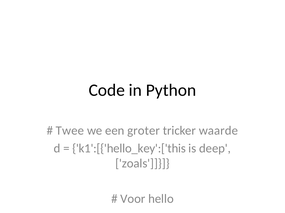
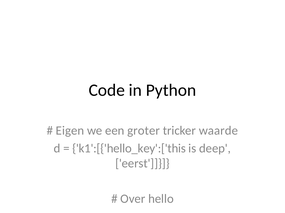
Twee: Twee -> Eigen
zoals: zoals -> eerst
Voor: Voor -> Over
